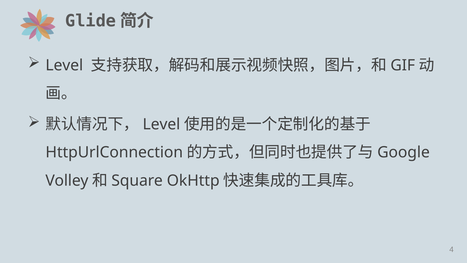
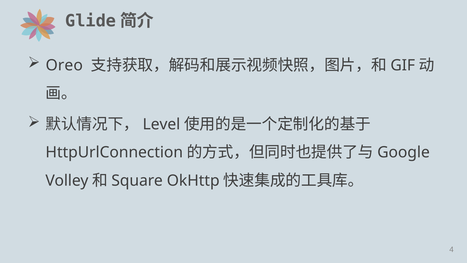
Level at (64, 65): Level -> Oreo
